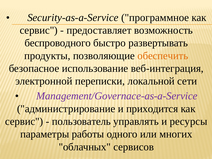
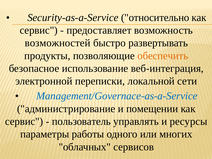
программное: программное -> относительно
беспроводного: беспроводного -> возможностей
Management/Governace-as-a-Service colour: purple -> blue
приходится: приходится -> помещении
